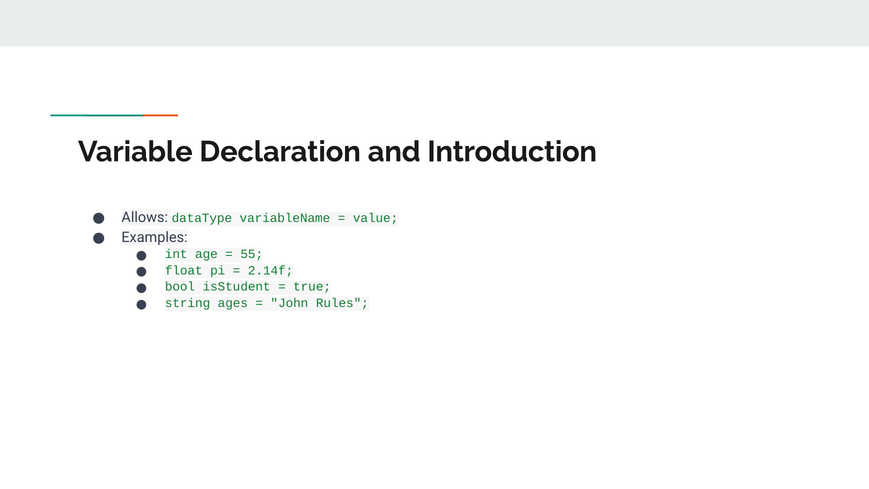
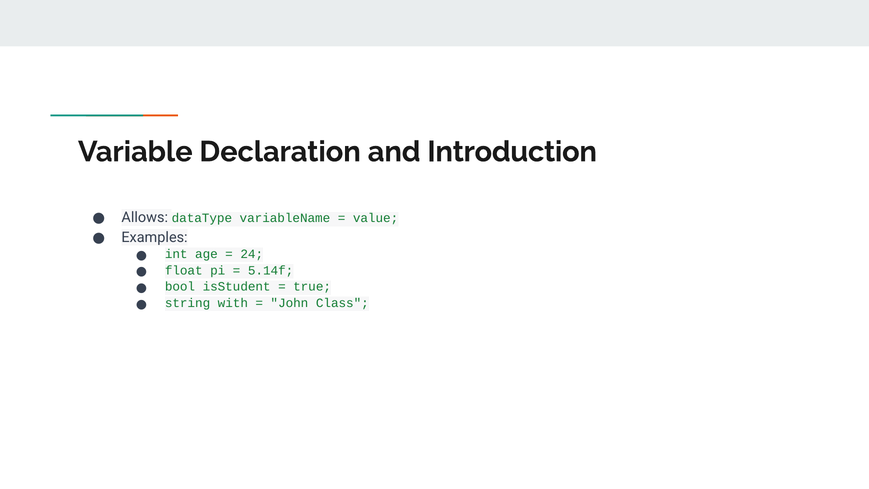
55: 55 -> 24
2.14f: 2.14f -> 5.14f
ages: ages -> with
Rules: Rules -> Class
